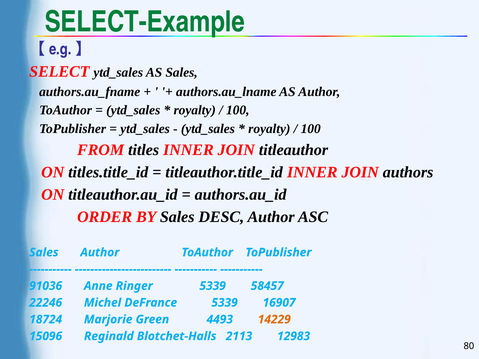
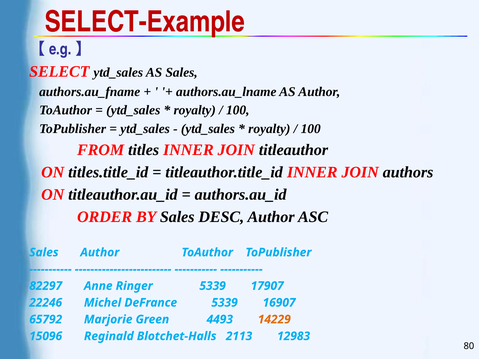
SELECT-Example colour: green -> red
91036: 91036 -> 82297
58457: 58457 -> 17907
18724: 18724 -> 65792
